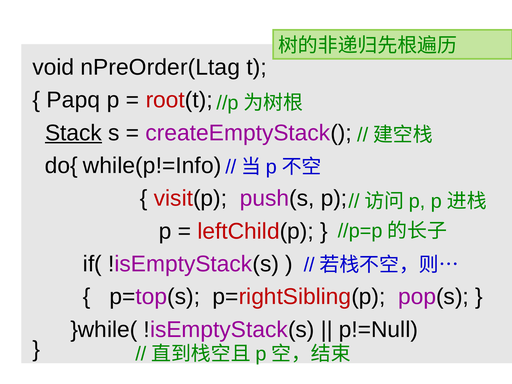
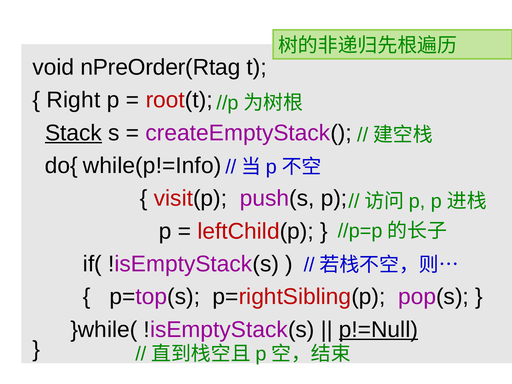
nPreOrder(Ltag: nPreOrder(Ltag -> nPreOrder(Rtag
Papq: Papq -> Right
p!=Null underline: none -> present
